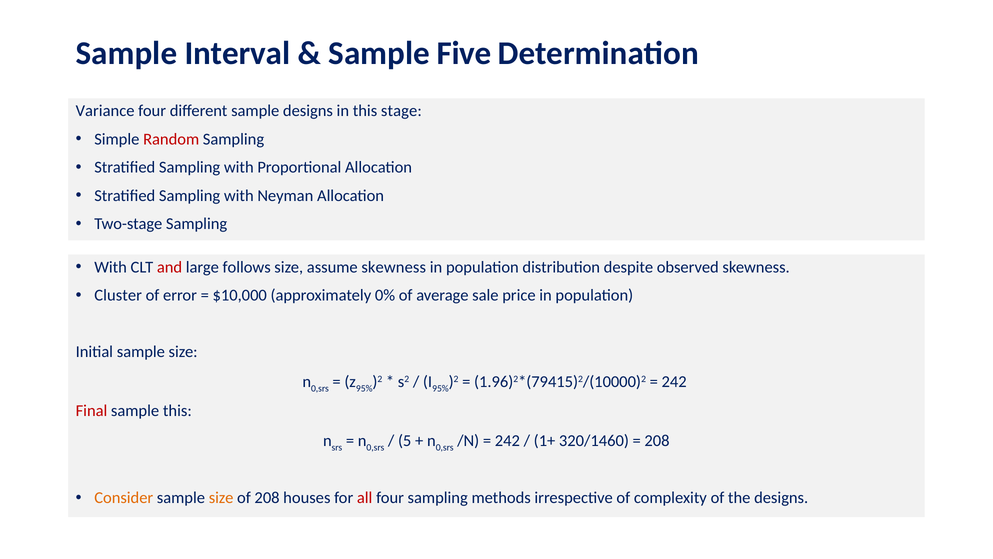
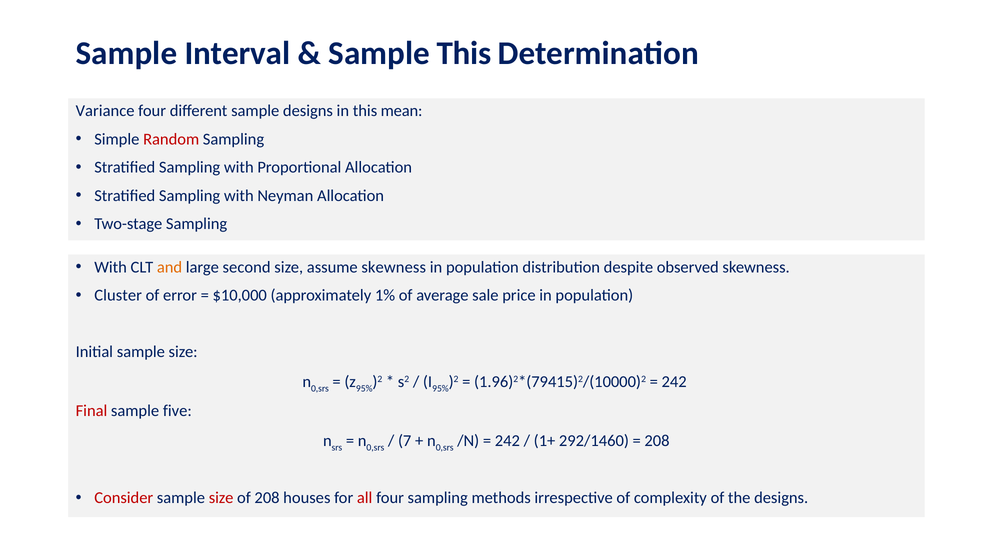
Sample Five: Five -> This
stage: stage -> mean
and colour: red -> orange
follows: follows -> second
0%: 0% -> 1%
sample this: this -> five
5: 5 -> 7
320/1460: 320/1460 -> 292/1460
Consider colour: orange -> red
size at (221, 497) colour: orange -> red
